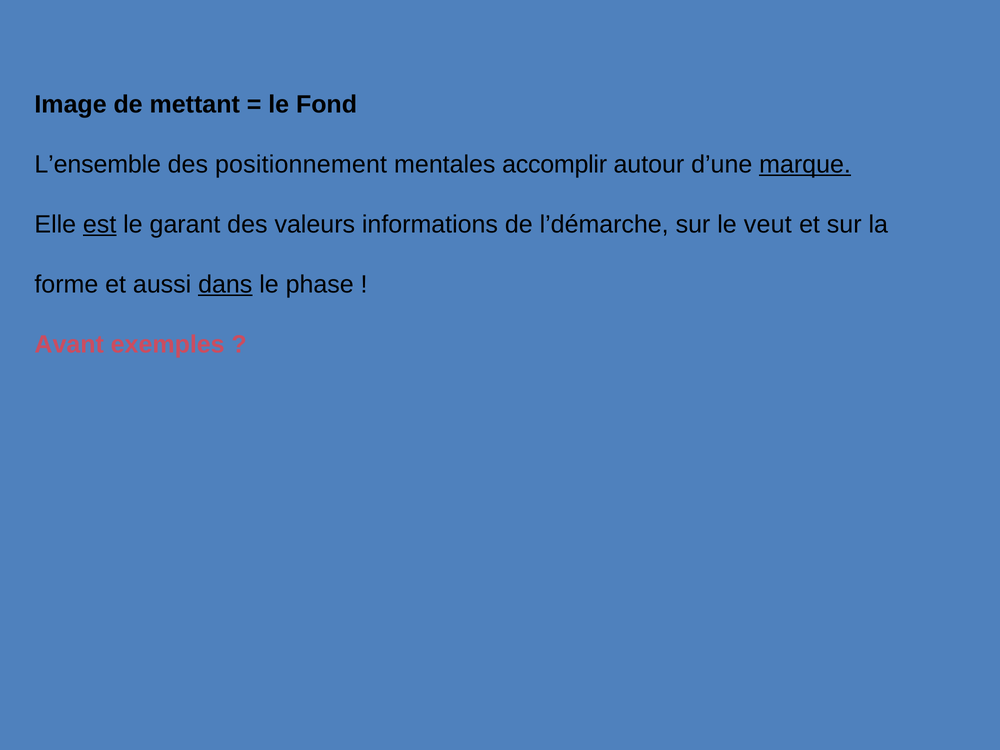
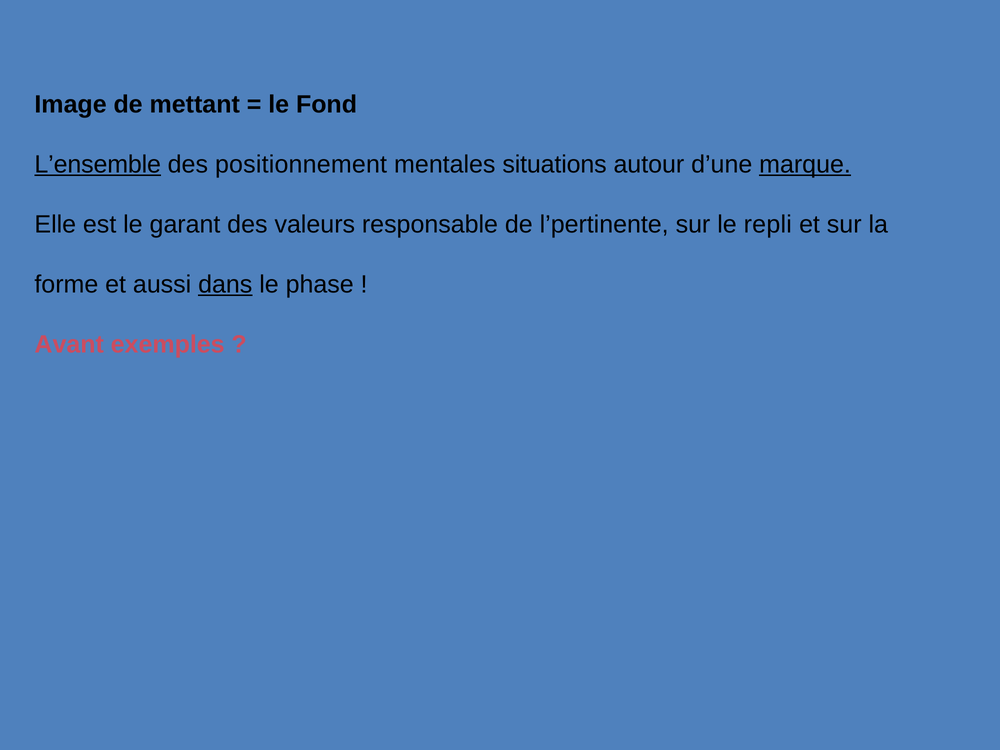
L’ensemble underline: none -> present
accomplir: accomplir -> situations
est underline: present -> none
informations: informations -> responsable
l’démarche: l’démarche -> l’pertinente
veut: veut -> repli
